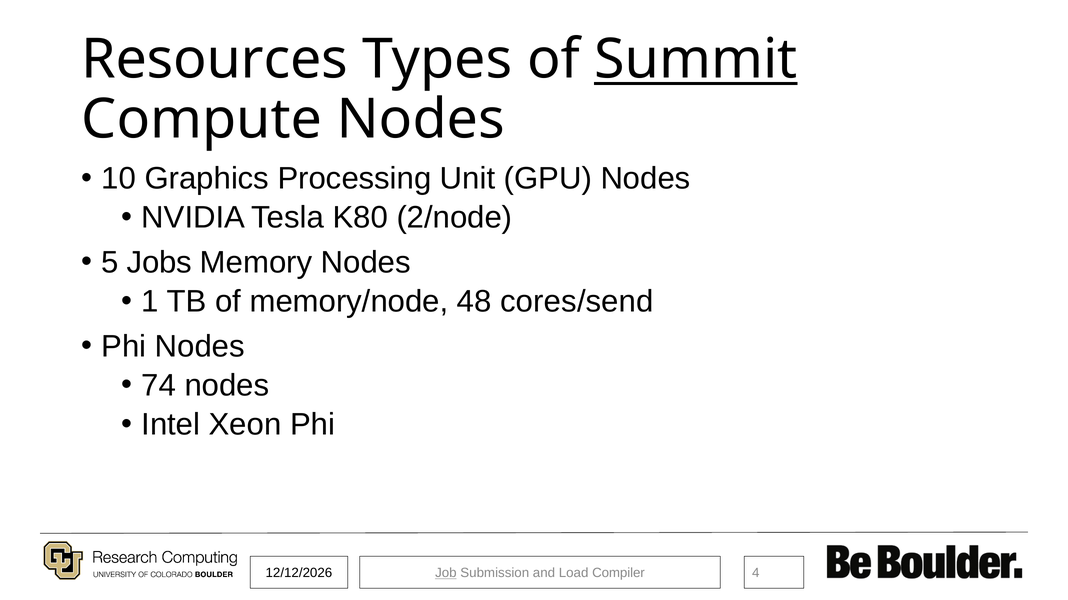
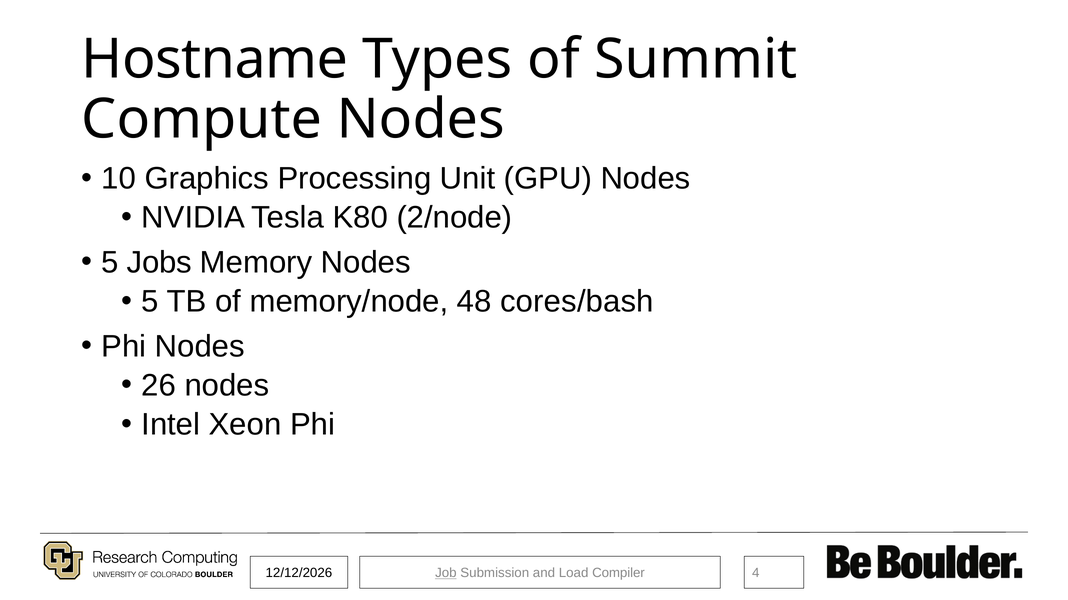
Resources: Resources -> Hostname
Summit underline: present -> none
1 at (150, 302): 1 -> 5
cores/send: cores/send -> cores/bash
74: 74 -> 26
